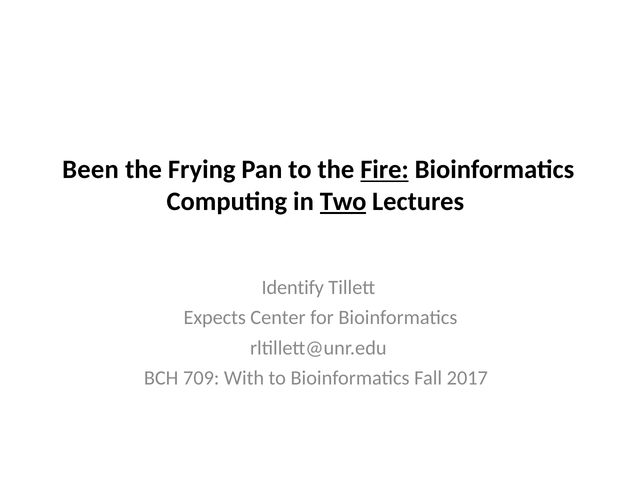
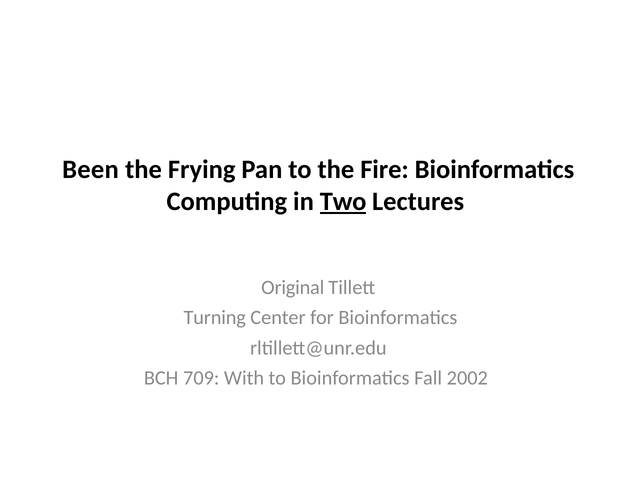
Fire underline: present -> none
Identify: Identify -> Original
Expects: Expects -> Turning
2017: 2017 -> 2002
